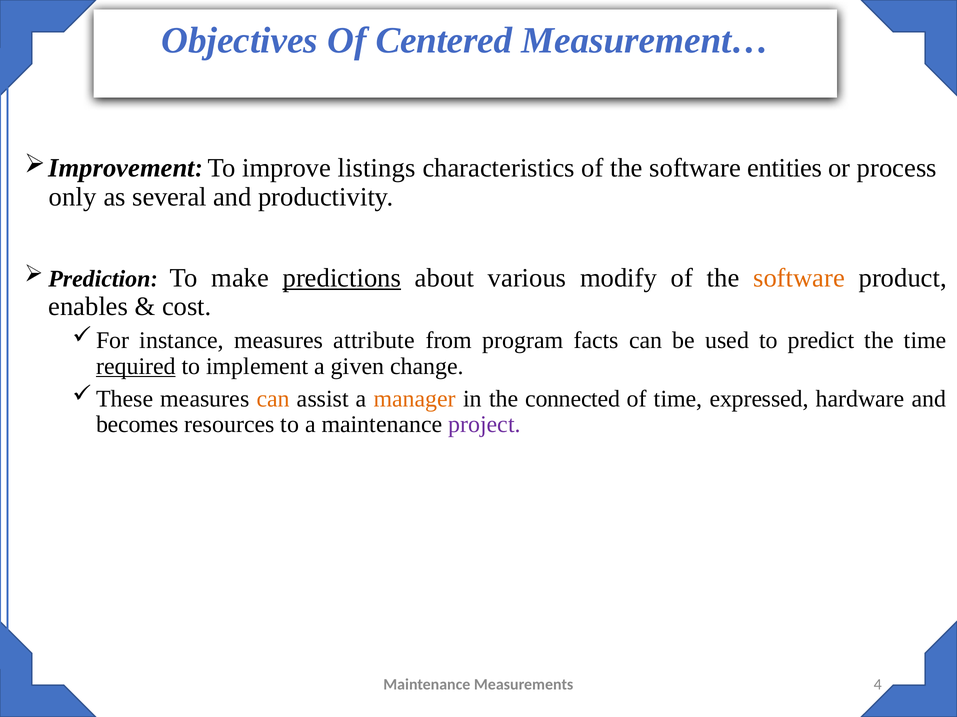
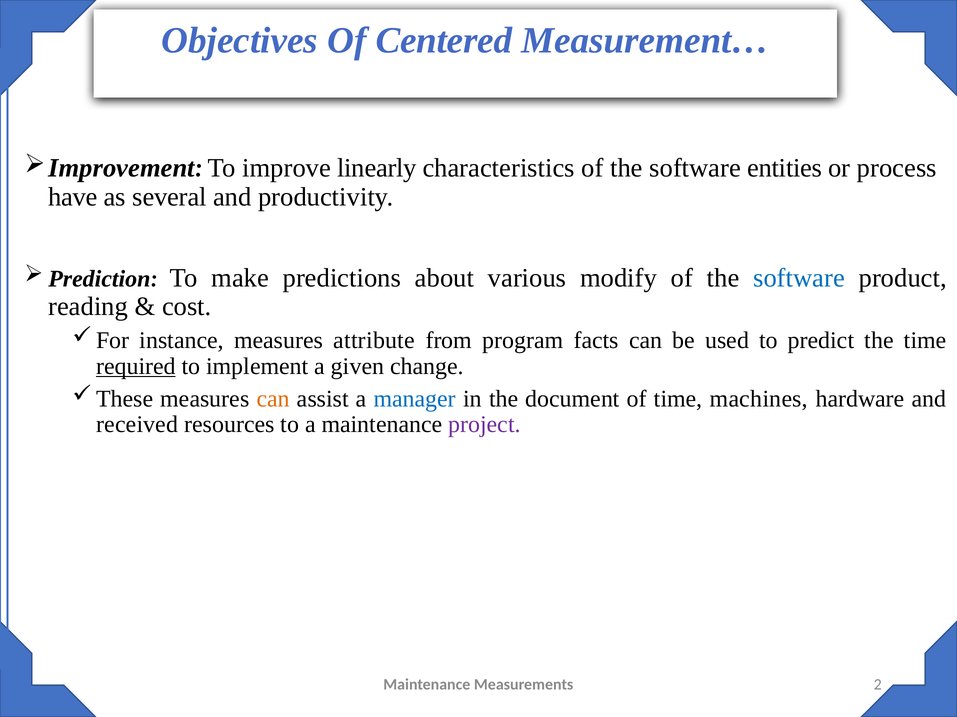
listings: listings -> linearly
only: only -> have
predictions underline: present -> none
software at (799, 278) colour: orange -> blue
enables: enables -> reading
manager colour: orange -> blue
connected: connected -> document
expressed: expressed -> machines
becomes: becomes -> received
4: 4 -> 2
